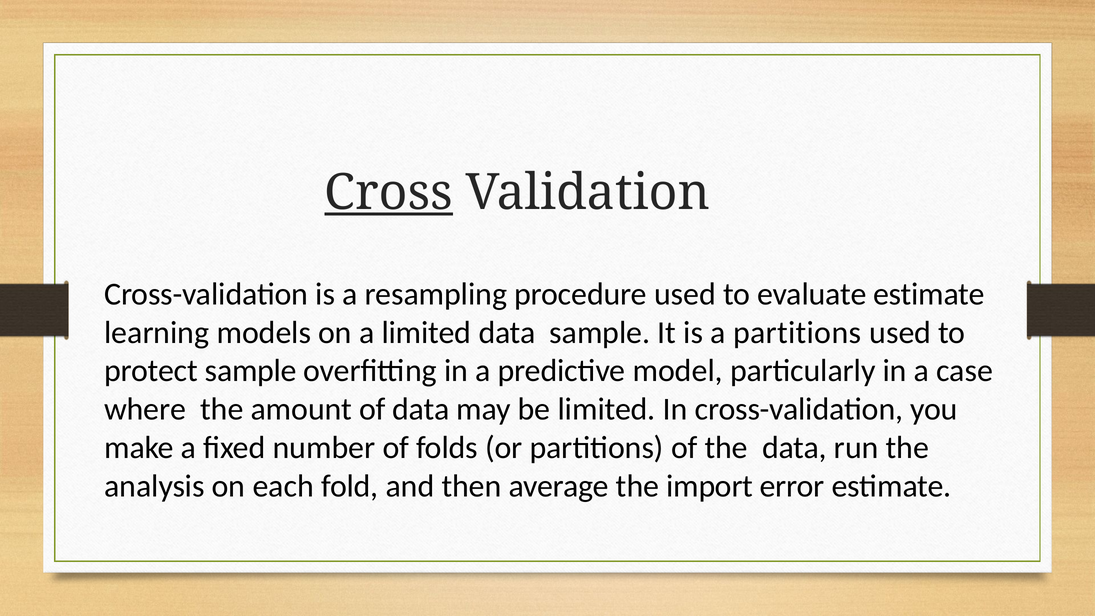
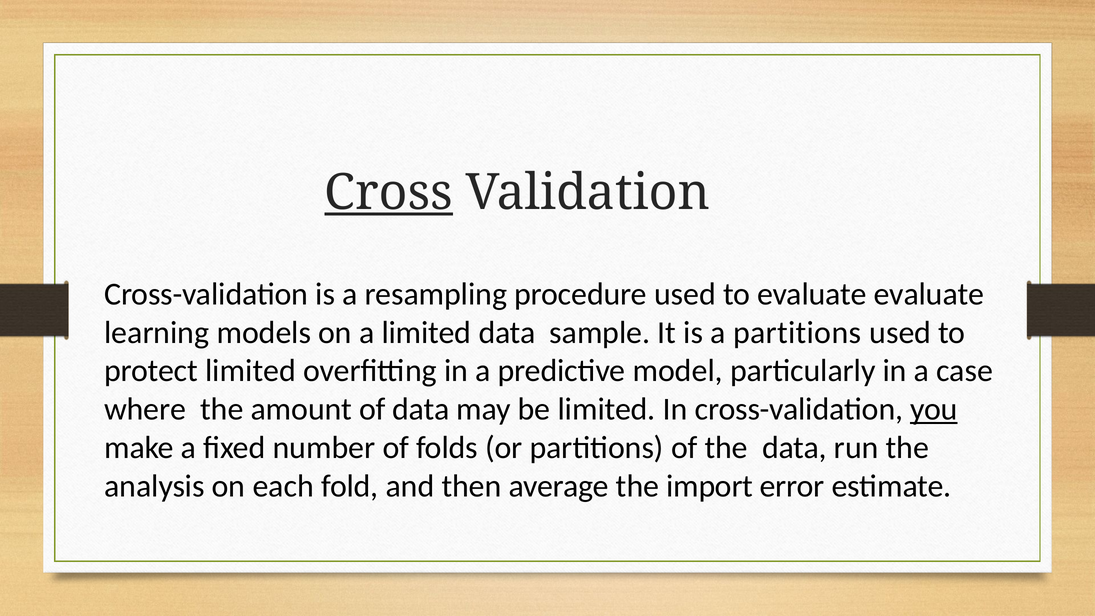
evaluate estimate: estimate -> evaluate
protect sample: sample -> limited
you underline: none -> present
